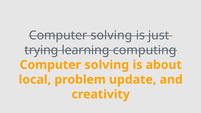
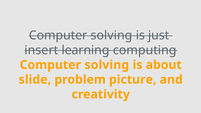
trying: trying -> insert
local: local -> slide
update: update -> picture
